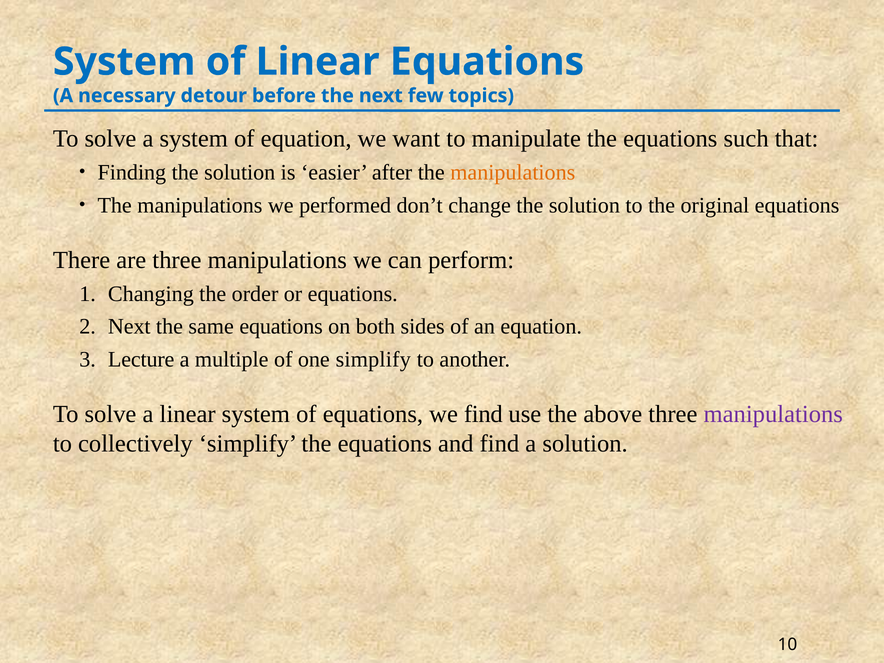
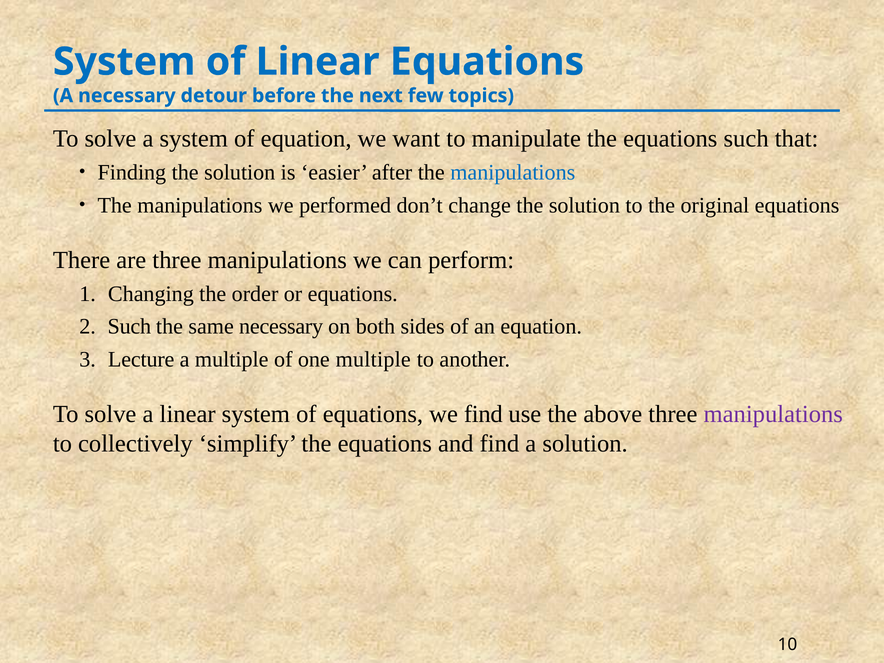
manipulations at (513, 173) colour: orange -> blue
Next at (129, 327): Next -> Such
same equations: equations -> necessary
one simplify: simplify -> multiple
